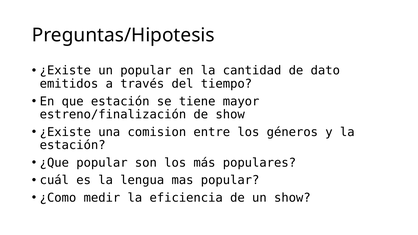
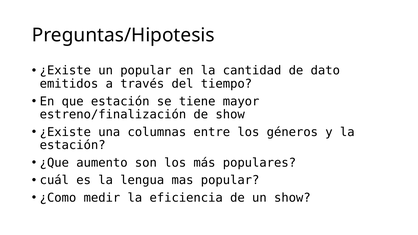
comision: comision -> columnas
¿Que popular: popular -> aumento
